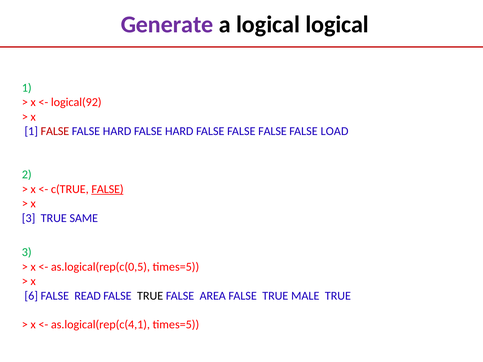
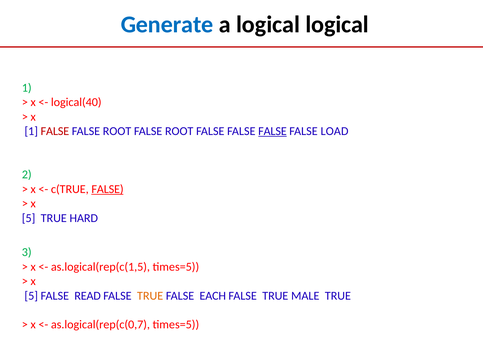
Generate colour: purple -> blue
logical(92: logical(92 -> logical(40
HARD at (117, 131): HARD -> ROOT
HARD at (179, 131): HARD -> ROOT
FALSE at (272, 131) underline: none -> present
3 at (29, 218): 3 -> 5
SAME: SAME -> HARD
as.logical(rep(c(0,5: as.logical(rep(c(0,5 -> as.logical(rep(c(1,5
6 at (31, 296): 6 -> 5
TRUE at (150, 296) colour: black -> orange
AREA: AREA -> EACH
as.logical(rep(c(4,1: as.logical(rep(c(4,1 -> as.logical(rep(c(0,7
